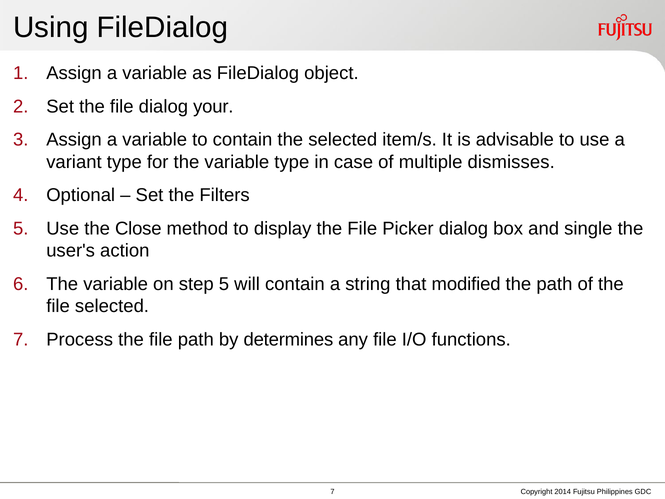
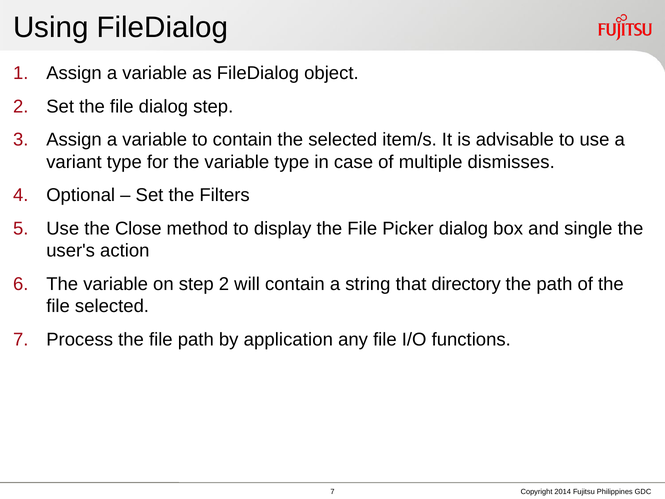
dialog your: your -> step
step 5: 5 -> 2
modified: modified -> directory
determines: determines -> application
